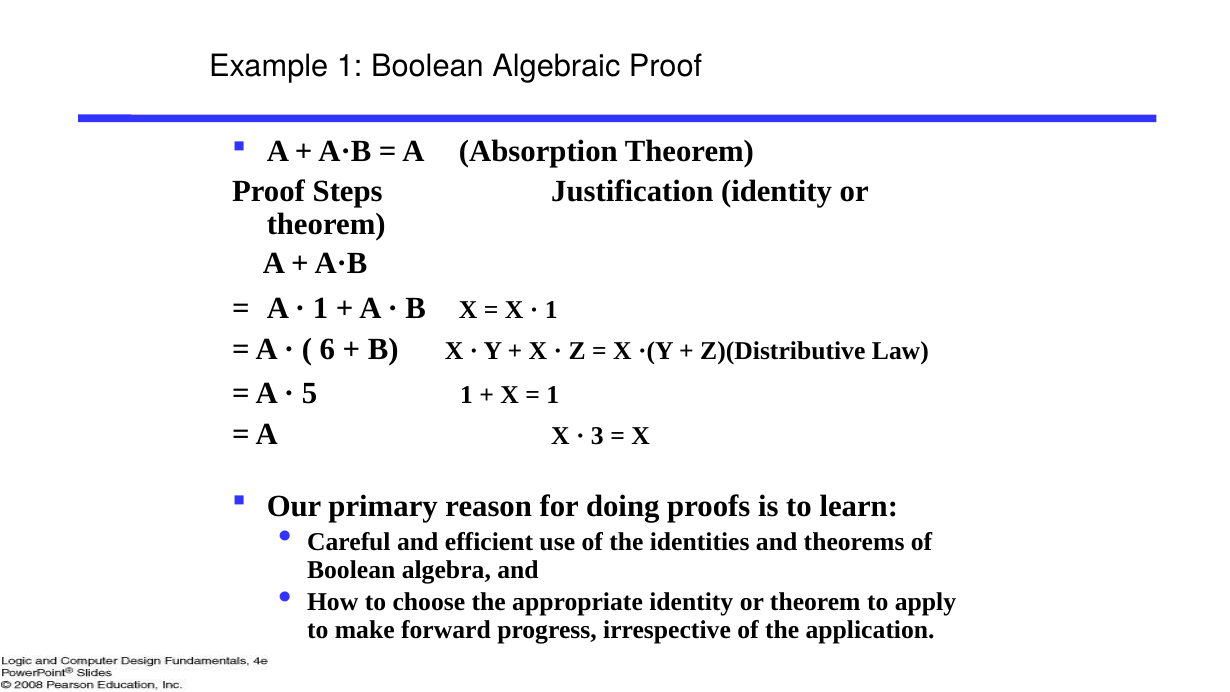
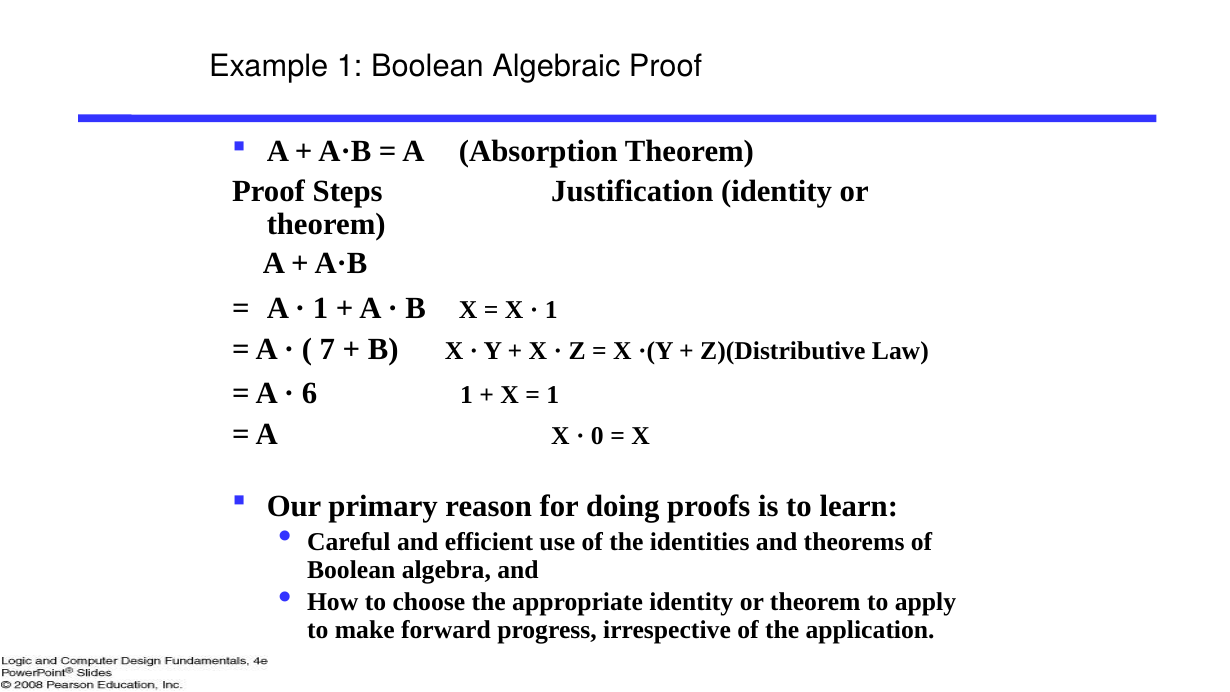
6: 6 -> 7
5: 5 -> 6
3: 3 -> 0
